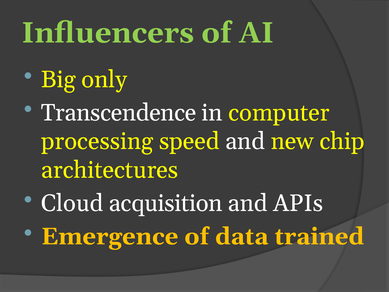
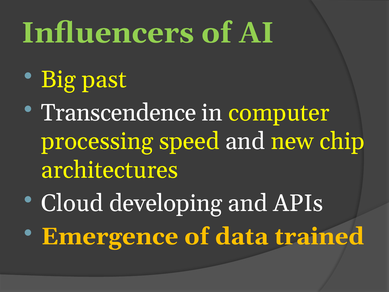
only: only -> past
acquisition: acquisition -> developing
